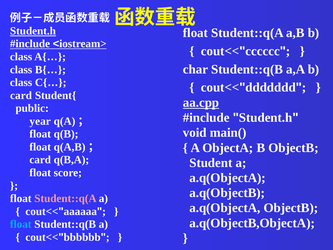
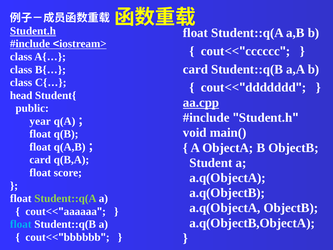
char at (195, 69): char -> card
card at (21, 95): card -> head
Student::q(A at (65, 198) colour: pink -> light green
